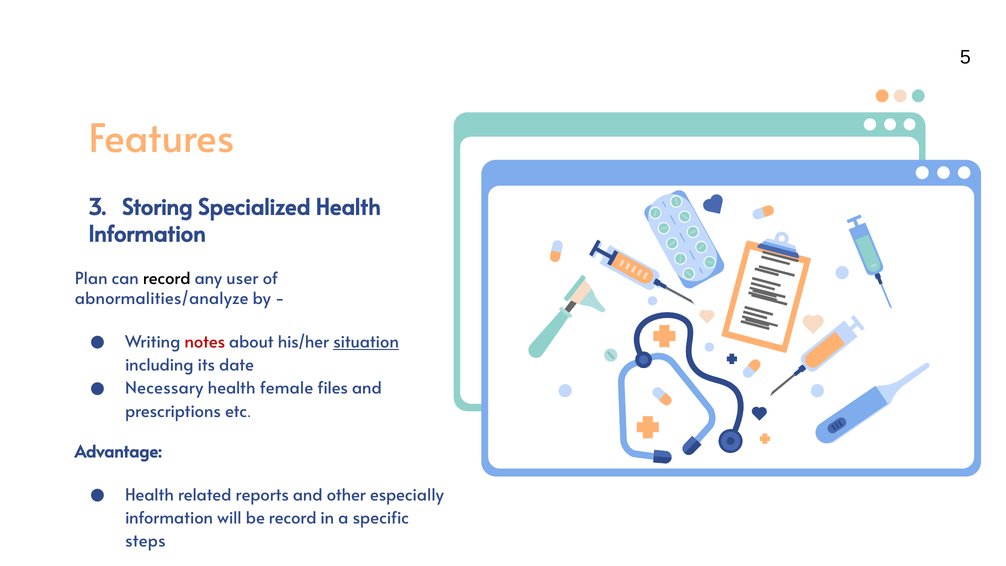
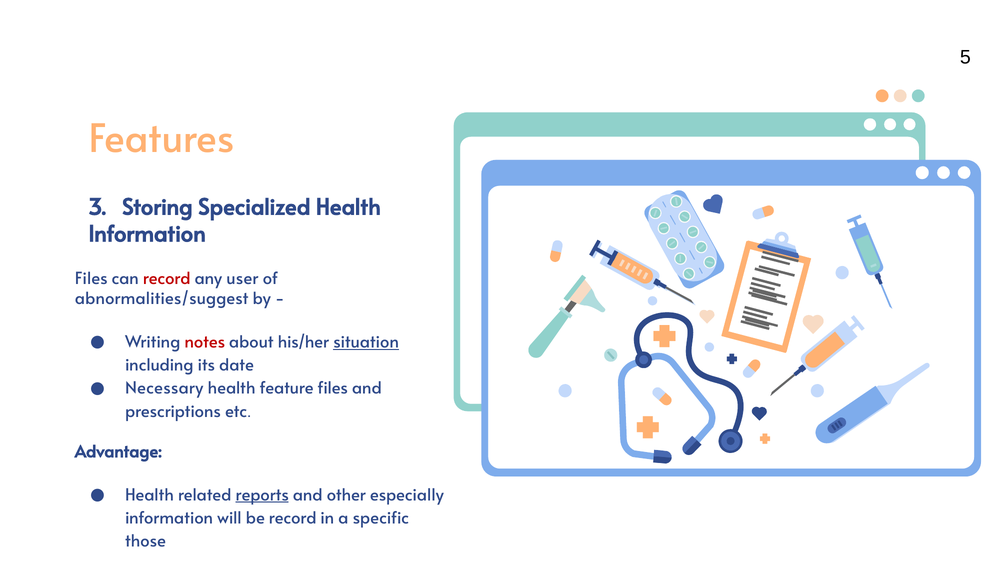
Plan at (91, 279): Plan -> Files
record at (167, 279) colour: black -> red
abnormalities/analyze: abnormalities/analyze -> abnormalities/suggest
female: female -> feature
reports underline: none -> present
steps: steps -> those
